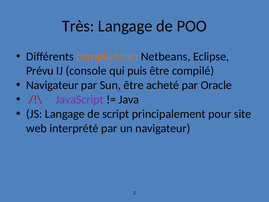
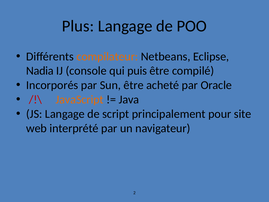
Très: Très -> Plus
Prévu: Prévu -> Nadia
Navigateur at (52, 85): Navigateur -> Incorporés
JavaScript colour: purple -> orange
